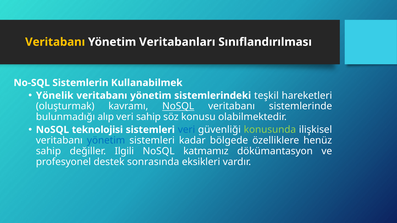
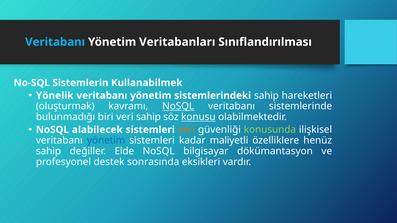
Veritabanı at (55, 42) colour: yellow -> light blue
sistemlerindeki teşkil: teşkil -> sahip
alıp: alıp -> biri
konusu underline: none -> present
teknolojisi: teknolojisi -> alabilecek
veri at (187, 130) colour: blue -> orange
bölgede: bölgede -> maliyetli
Ilgili: Ilgili -> Elde
katmamız: katmamız -> bilgisayar
